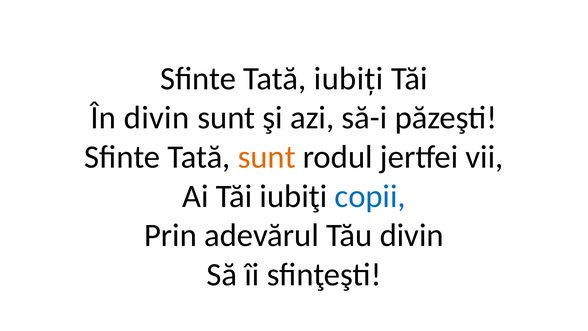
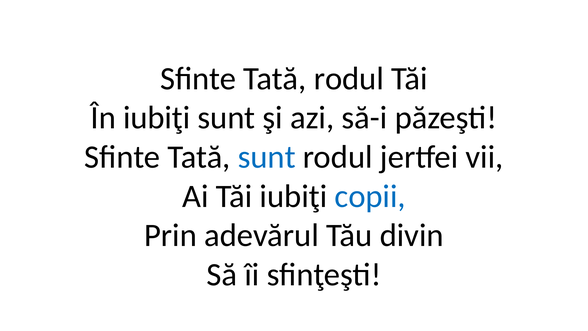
Tată iubiți: iubiți -> rodul
În divin: divin -> iubiţi
sunt at (267, 157) colour: orange -> blue
